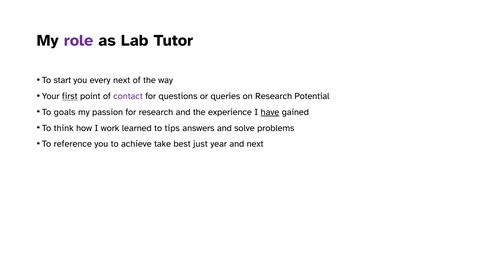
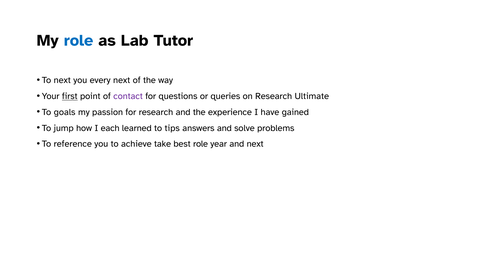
role at (79, 41) colour: purple -> blue
To start: start -> next
Potential: Potential -> Ultimate
have underline: present -> none
think: think -> jump
work: work -> each
best just: just -> role
